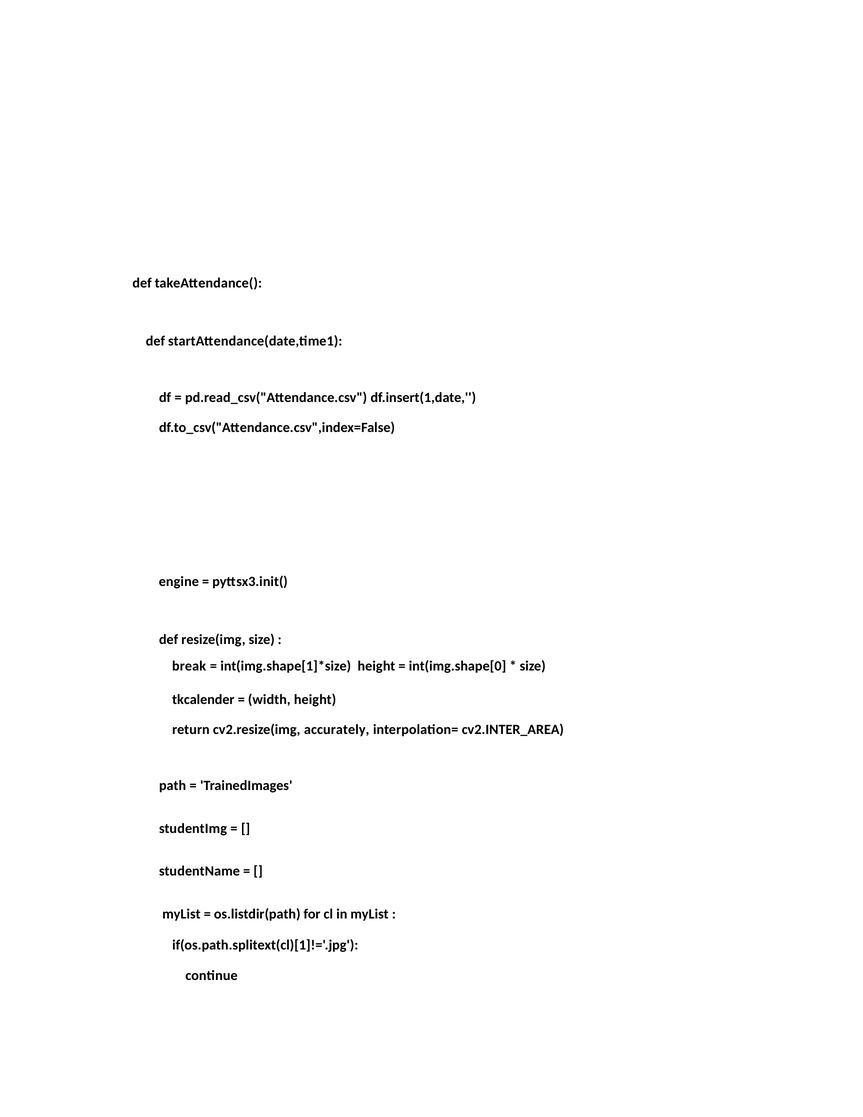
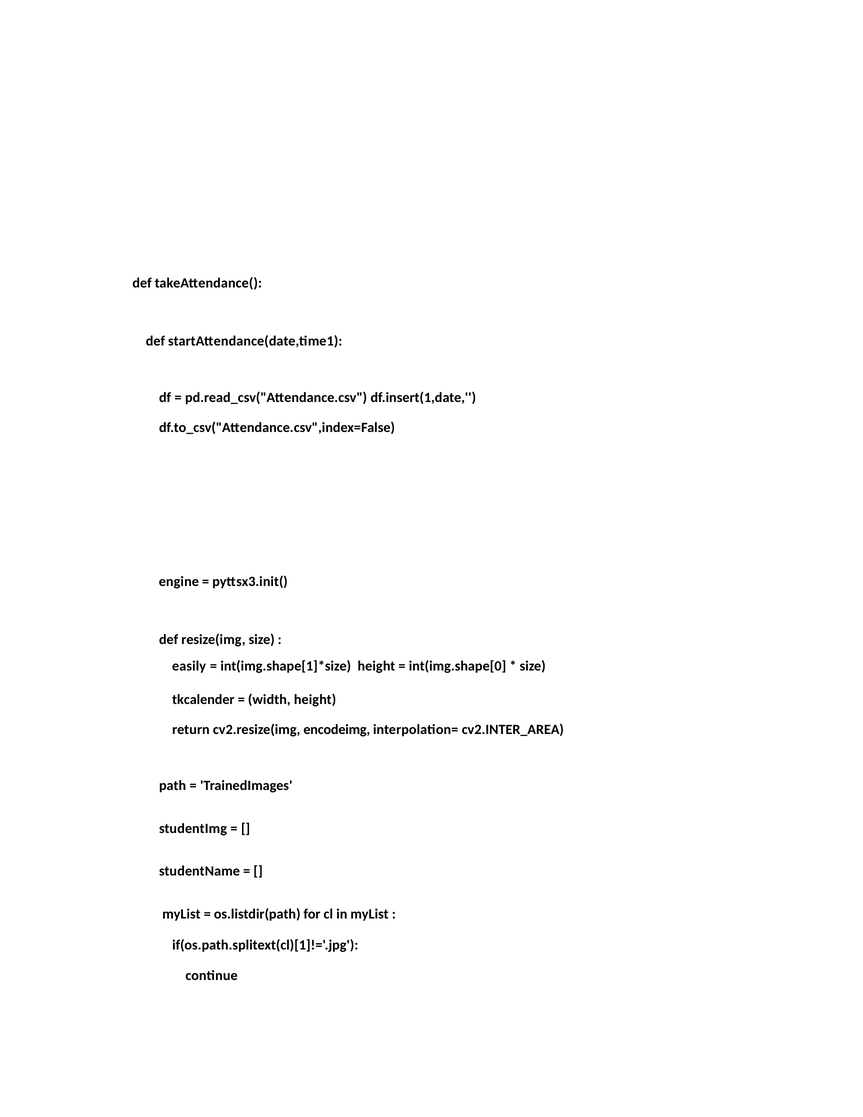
break: break -> easily
accurately: accurately -> encodeimg
